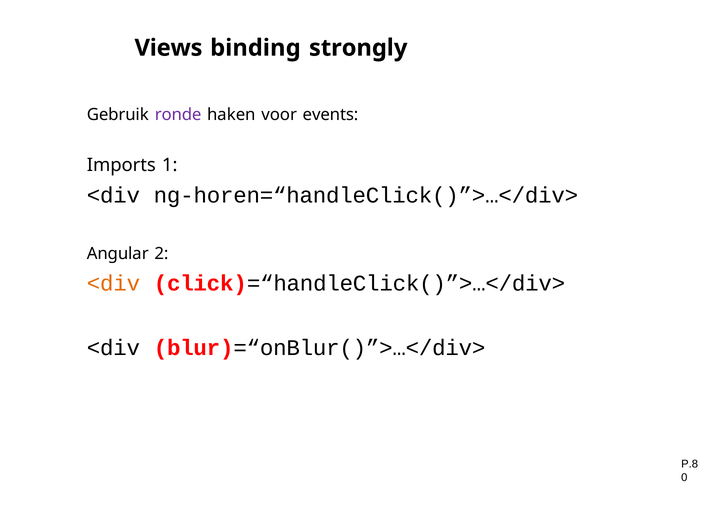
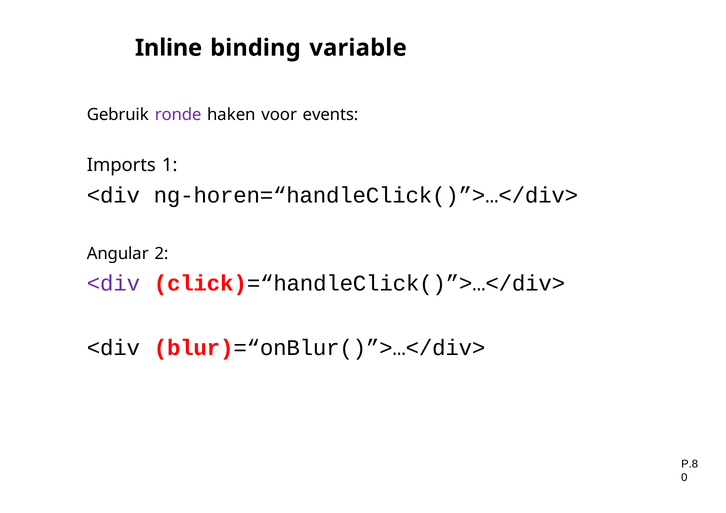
Views: Views -> Inline
strongly: strongly -> variable
<div at (113, 284) colour: orange -> purple
